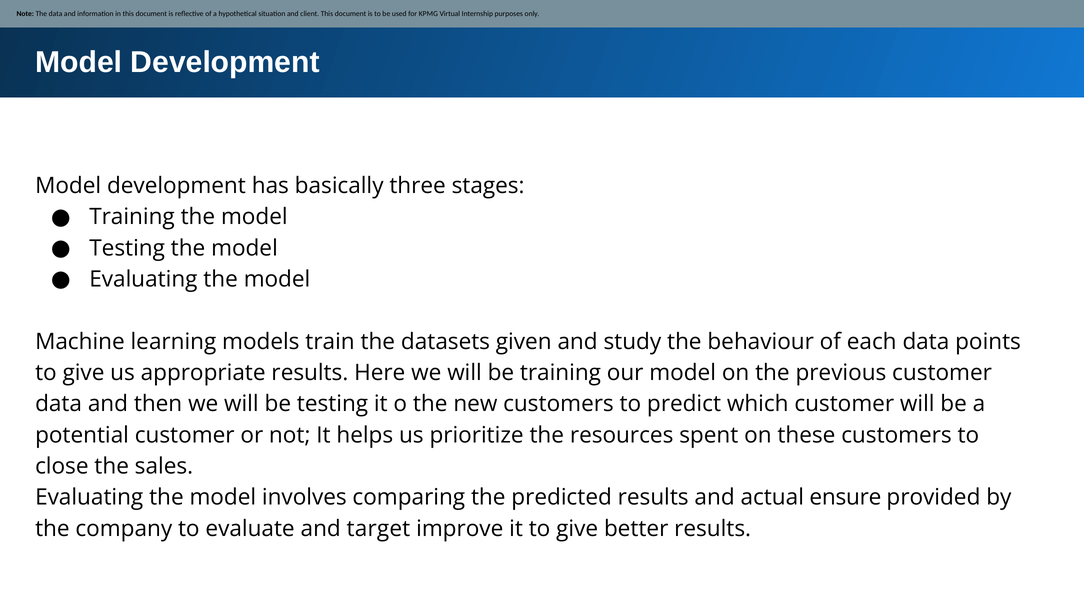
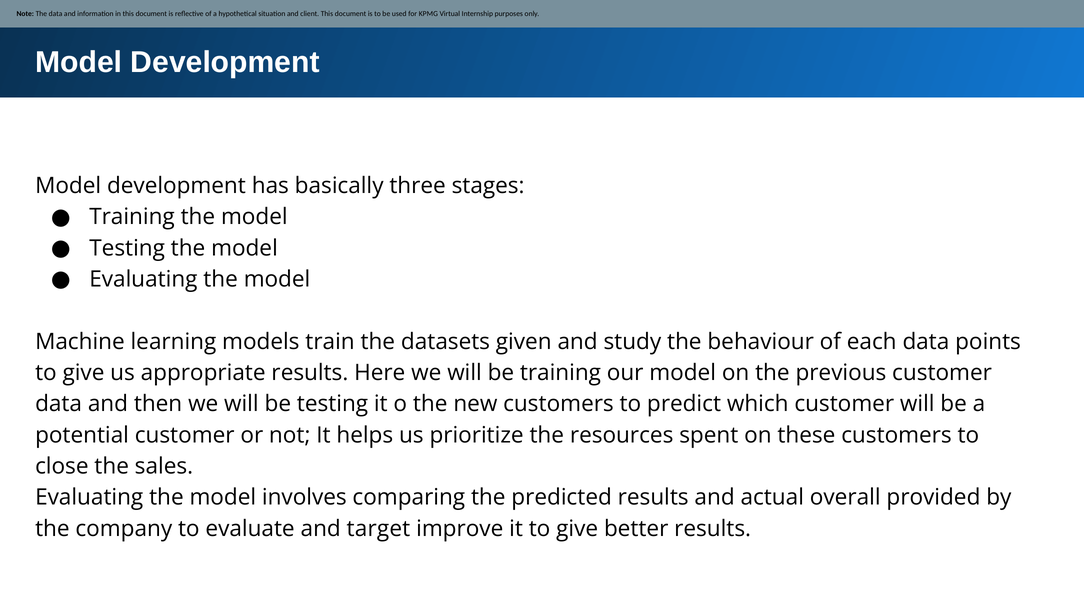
ensure: ensure -> overall
